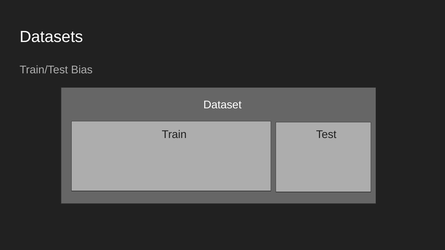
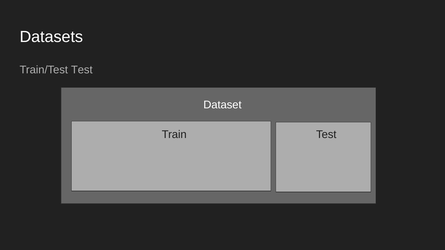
Train/Test Bias: Bias -> Test
